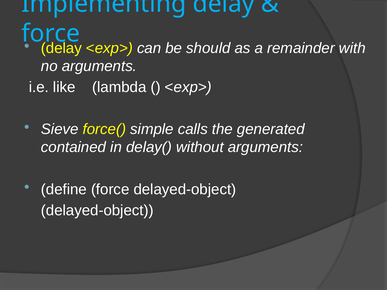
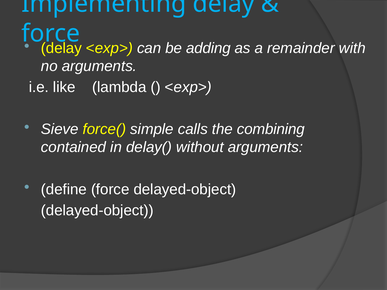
should: should -> adding
generated: generated -> combining
